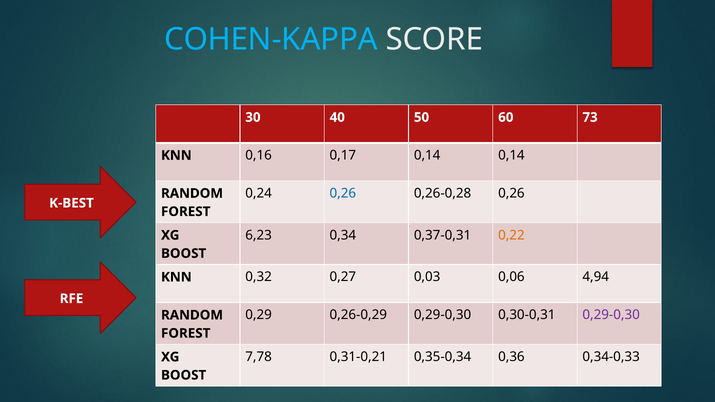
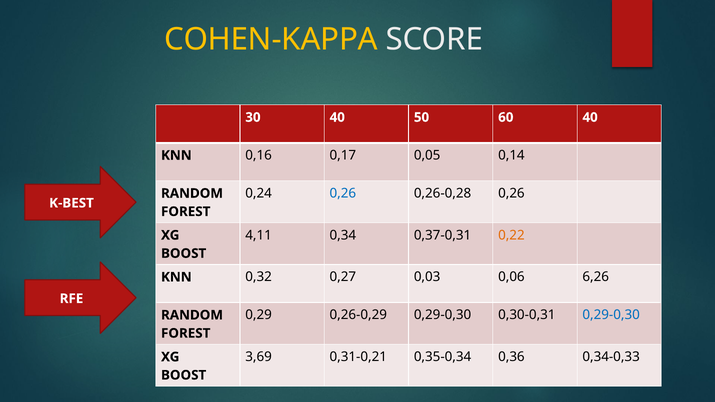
COHEN-KAPPA colour: light blue -> yellow
60 73: 73 -> 40
0,17 0,14: 0,14 -> 0,05
6,23: 6,23 -> 4,11
4,94: 4,94 -> 6,26
0,29-0,30 at (611, 315) colour: purple -> blue
7,78: 7,78 -> 3,69
